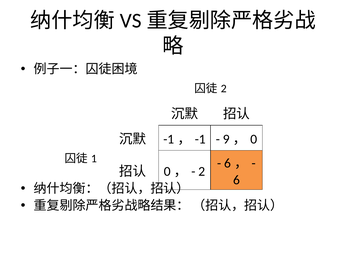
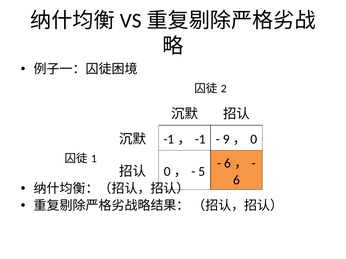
2 at (202, 172): 2 -> 5
